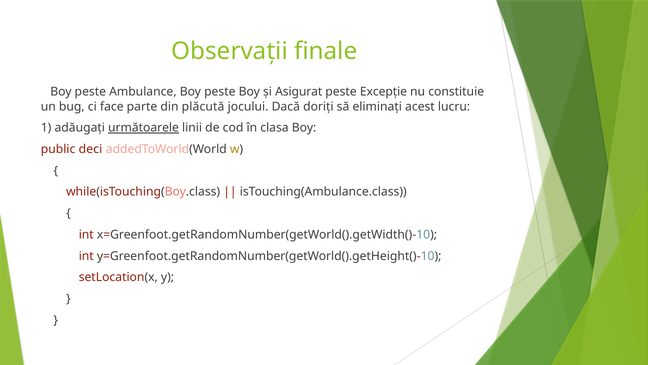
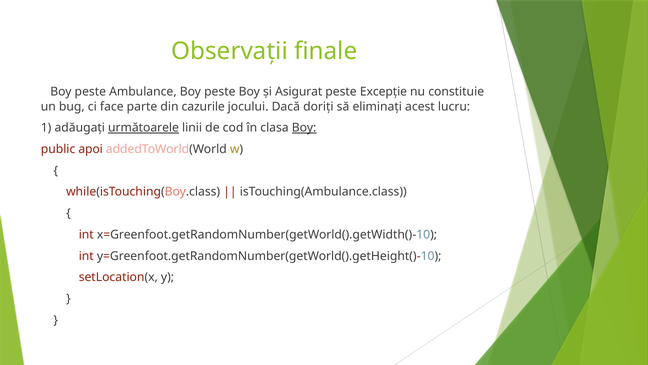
plăcută: plăcută -> cazurile
Boy at (304, 128) underline: none -> present
deci: deci -> apoi
